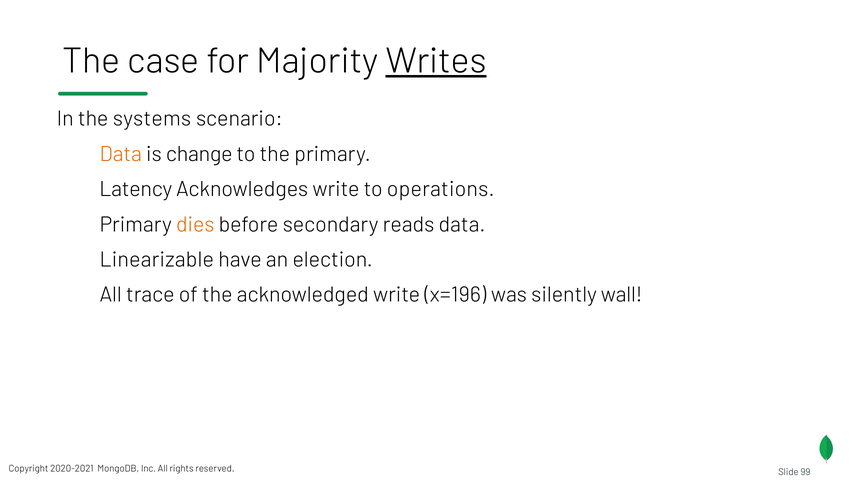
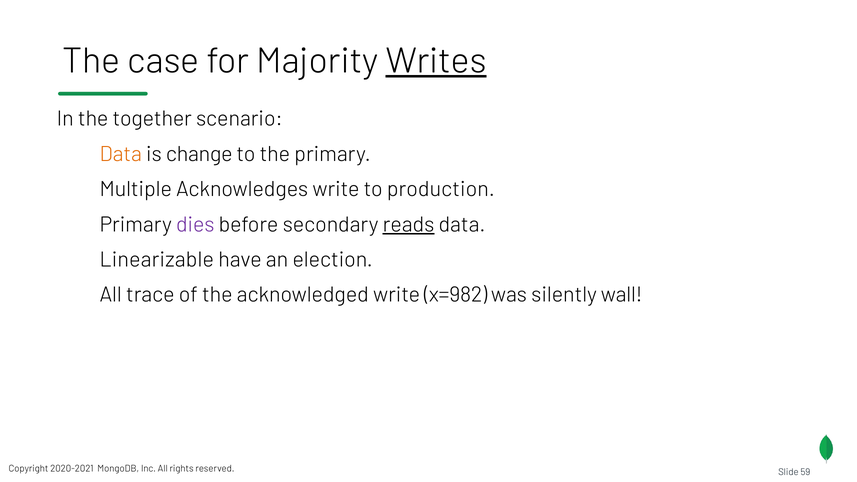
systems: systems -> together
Latency: Latency -> Multiple
operations: operations -> production
dies colour: orange -> purple
reads underline: none -> present
x=196: x=196 -> x=982
99: 99 -> 59
